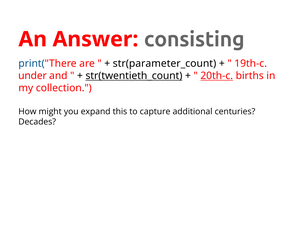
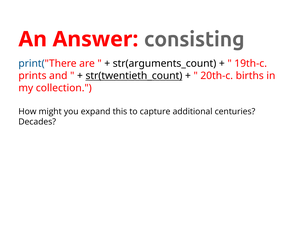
str(parameter_count: str(parameter_count -> str(arguments_count
under: under -> prints
20th-c underline: present -> none
